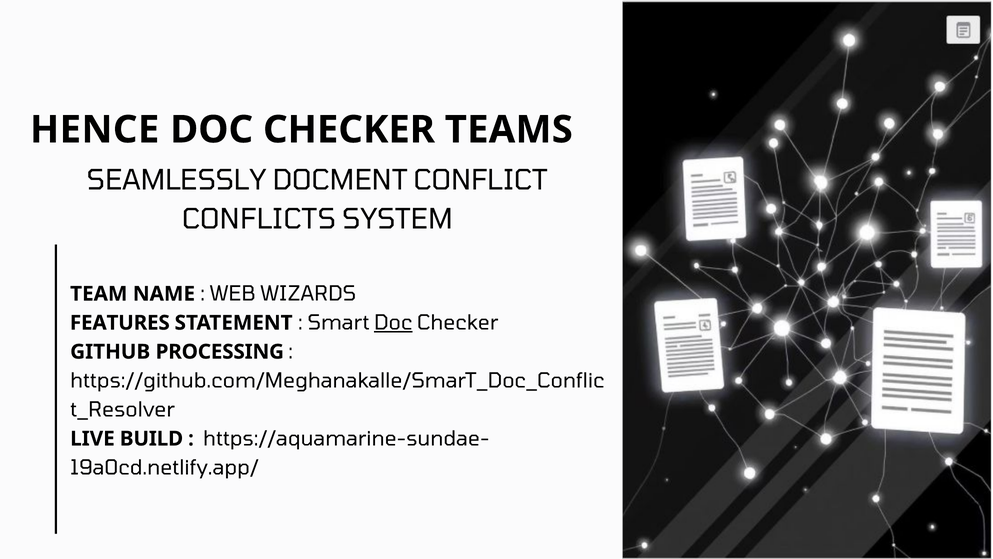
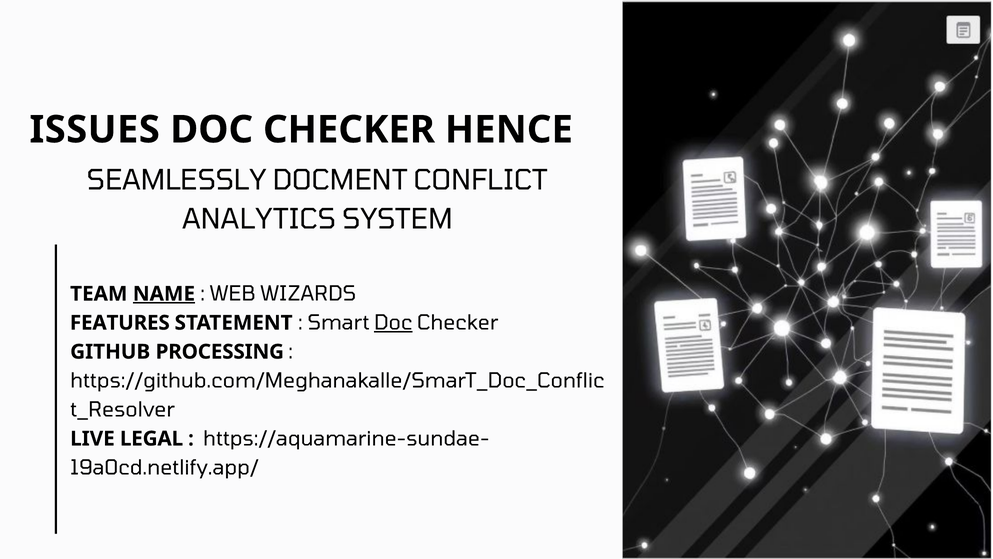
HENCE: HENCE -> ISSUES
TEAMS: TEAMS -> HENCE
CONFLICTS: CONFLICTS -> ANALYTICS
NAME underline: none -> present
BUILD: BUILD -> LEGAL
